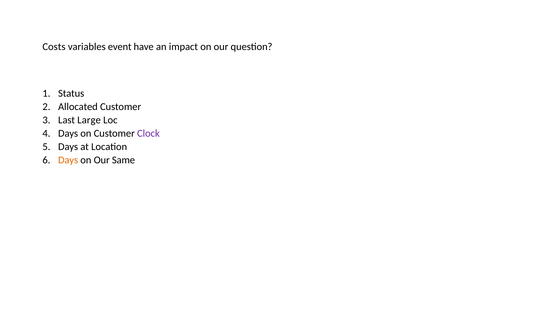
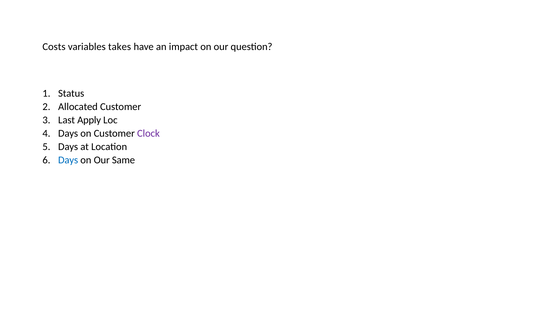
event: event -> takes
Large: Large -> Apply
Days at (68, 160) colour: orange -> blue
